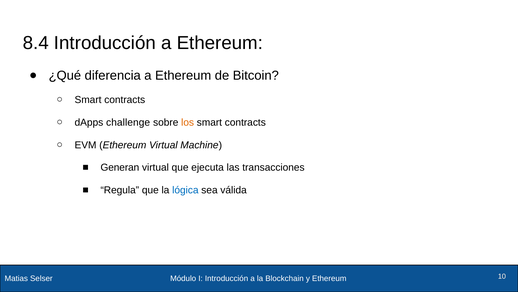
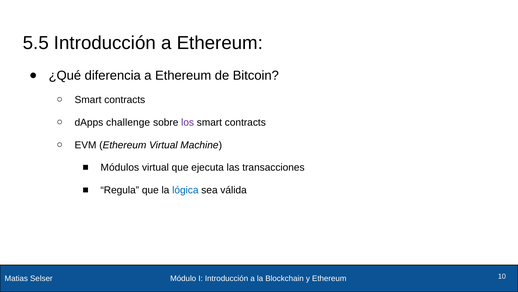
8.4: 8.4 -> 5.5
los colour: orange -> purple
Generan: Generan -> Módulos
